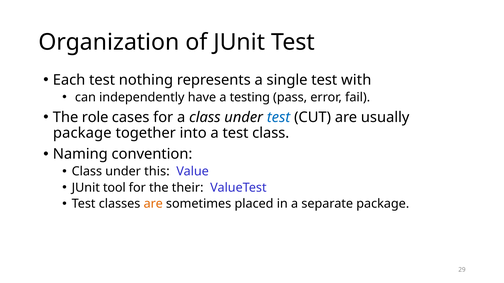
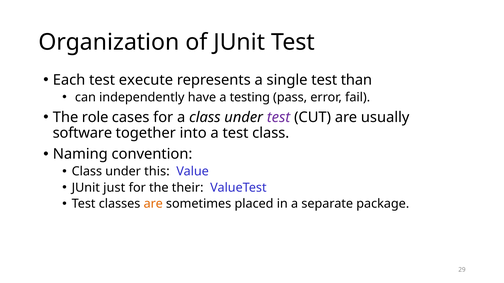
nothing: nothing -> execute
with: with -> than
test at (279, 117) colour: blue -> purple
package at (82, 133): package -> software
tool: tool -> just
